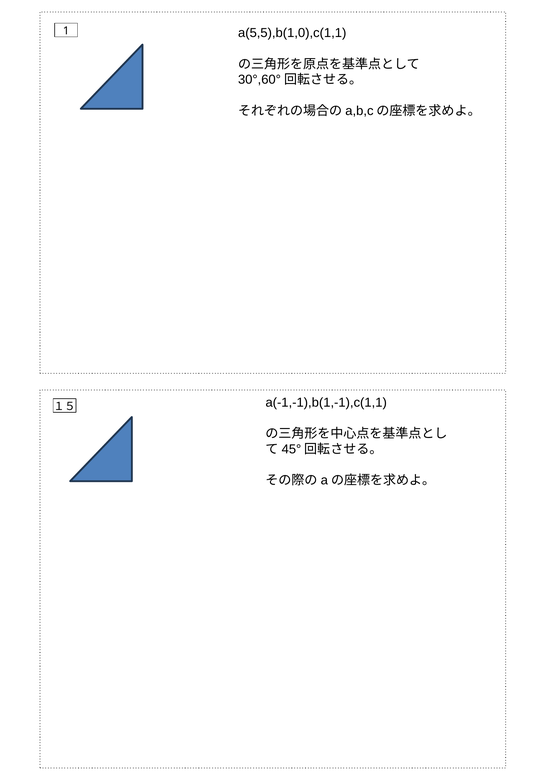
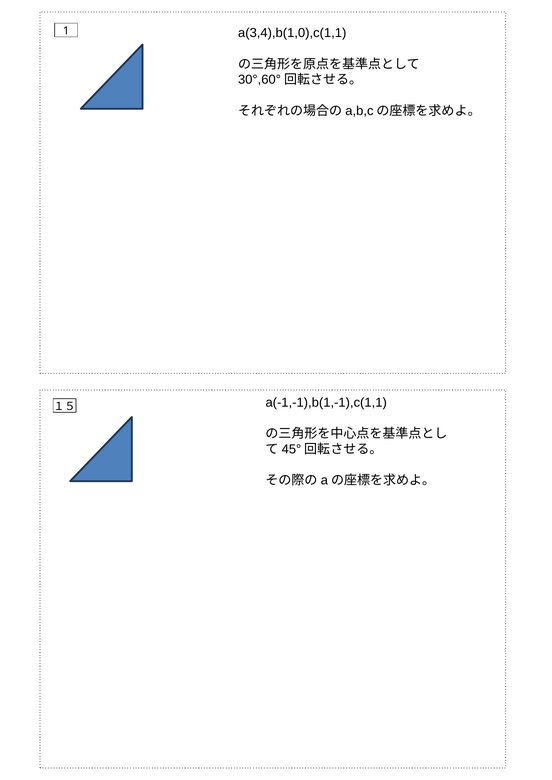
a(5,5),b(1,0),c(1,1: a(5,5),b(1,0),c(1,1 -> a(3,4),b(1,0),c(1,1
